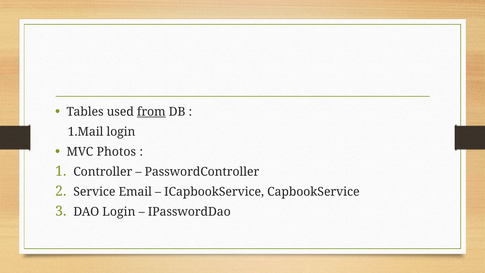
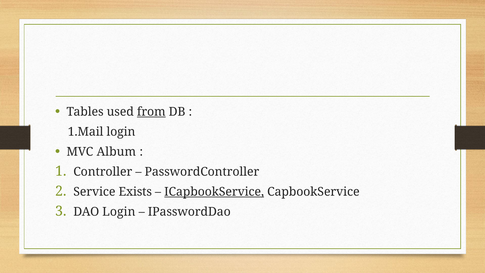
Photos: Photos -> Album
Email: Email -> Exists
ICapbookService underline: none -> present
